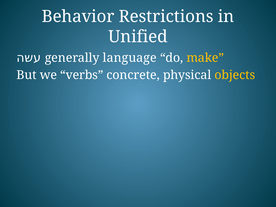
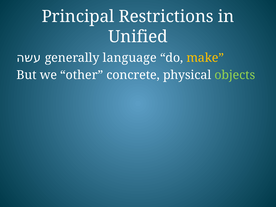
Behavior: Behavior -> Principal
verbs: verbs -> other
objects colour: yellow -> light green
